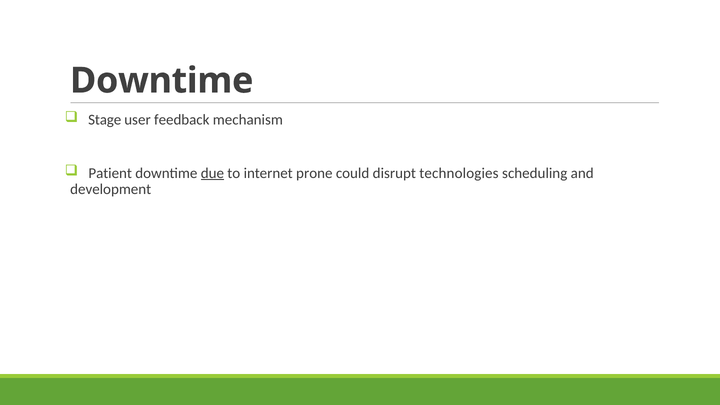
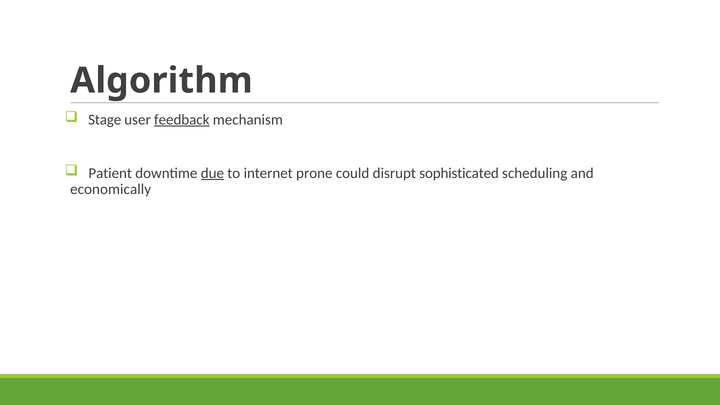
Downtime at (162, 81): Downtime -> Algorithm
feedback underline: none -> present
technologies: technologies -> sophisticated
development: development -> economically
